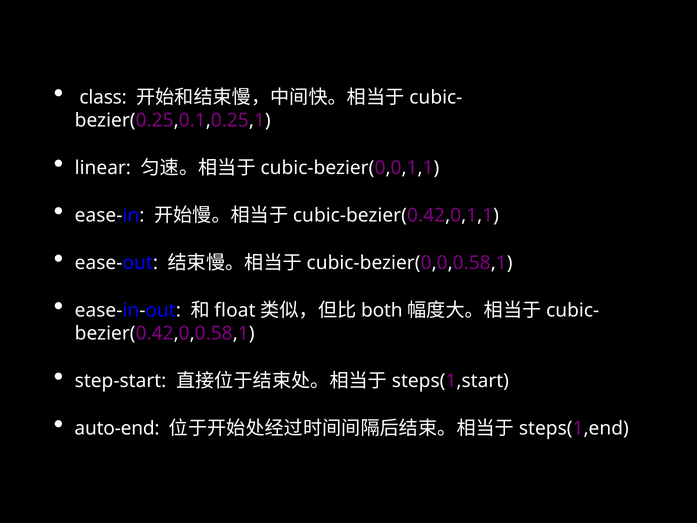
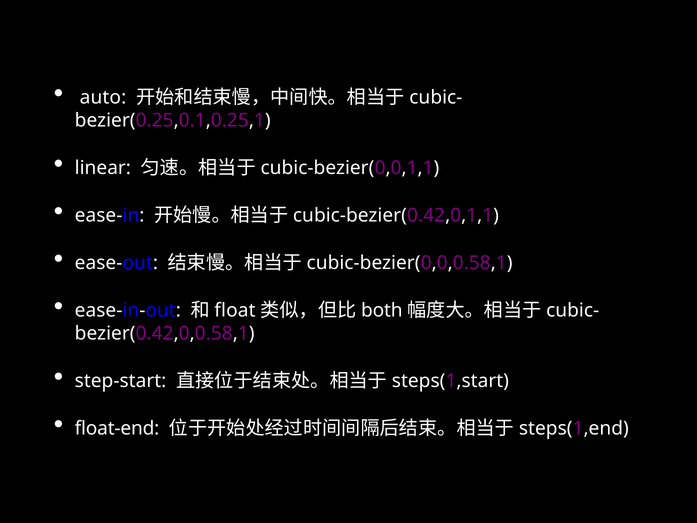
class: class -> auto
auto-end: auto-end -> float-end
